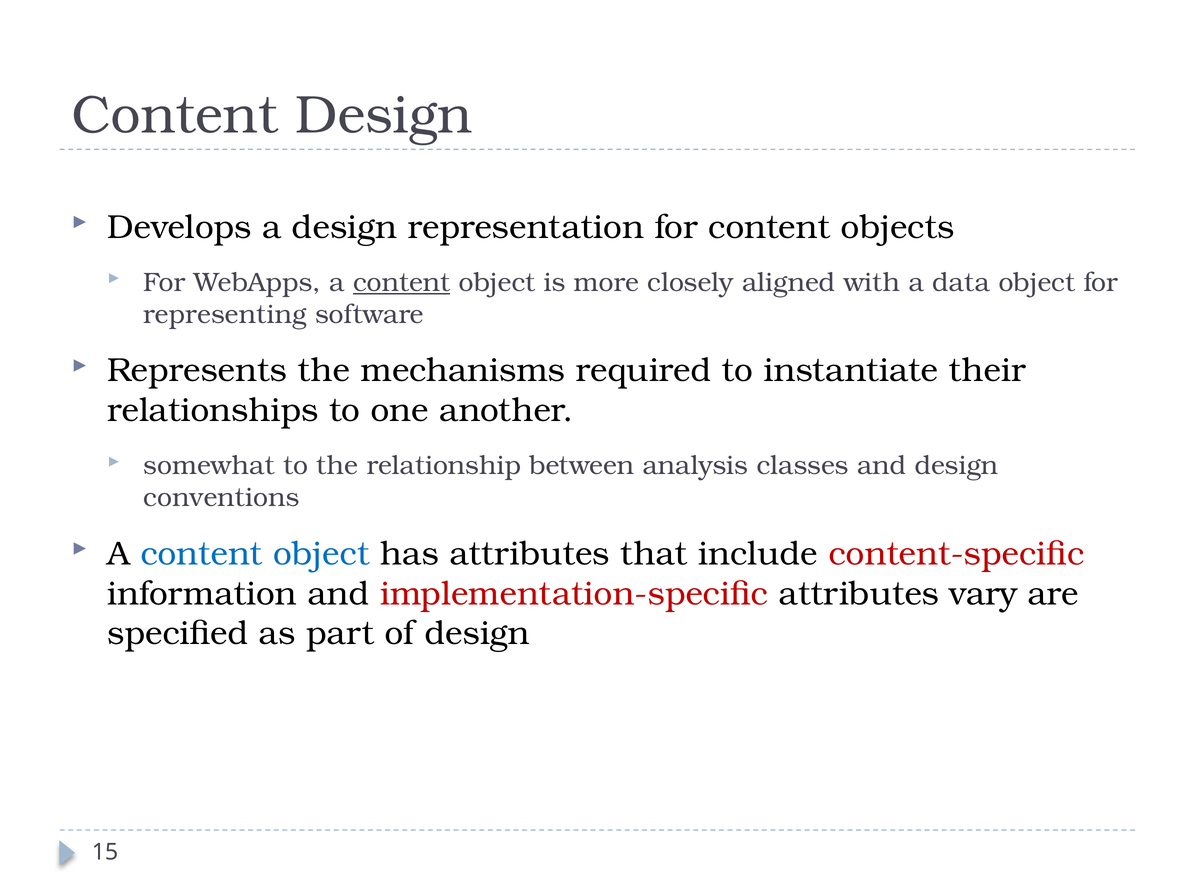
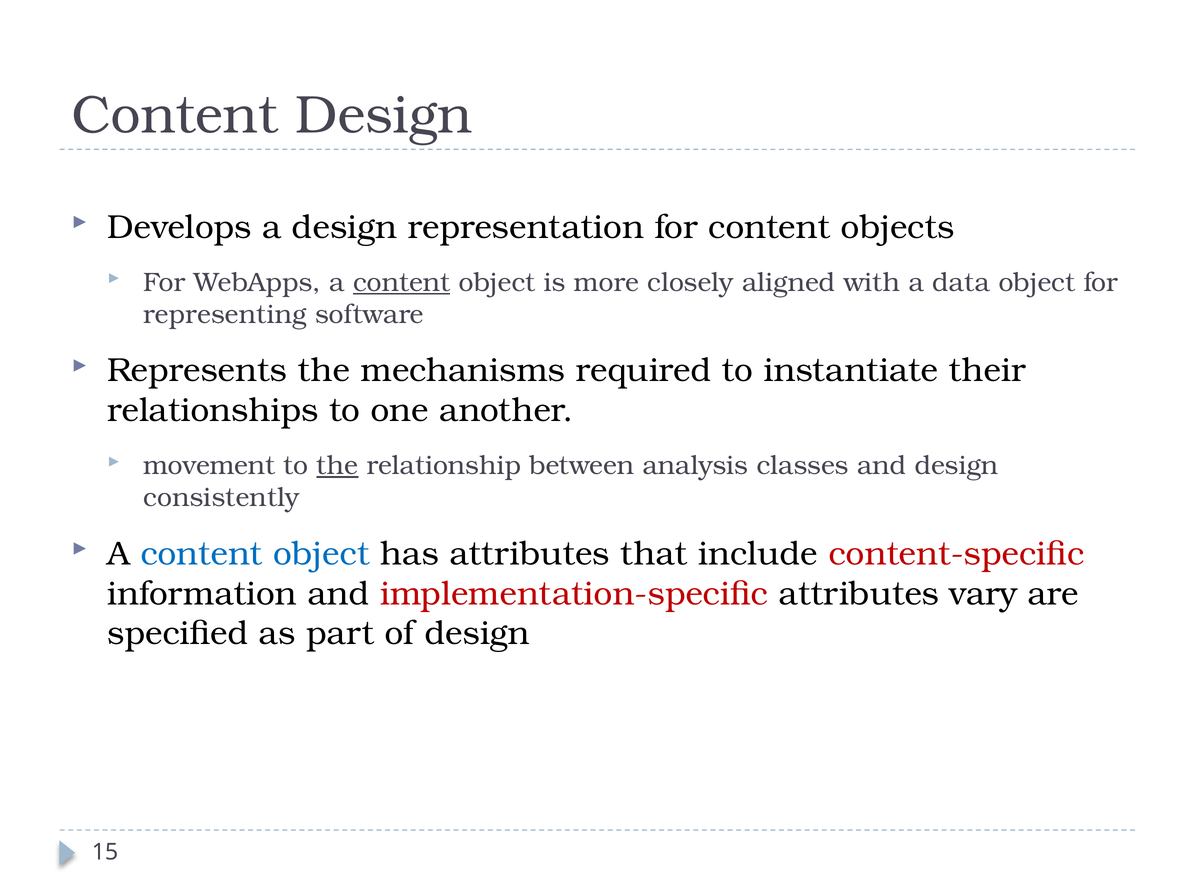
somewhat: somewhat -> movement
the at (337, 466) underline: none -> present
conventions: conventions -> consistently
